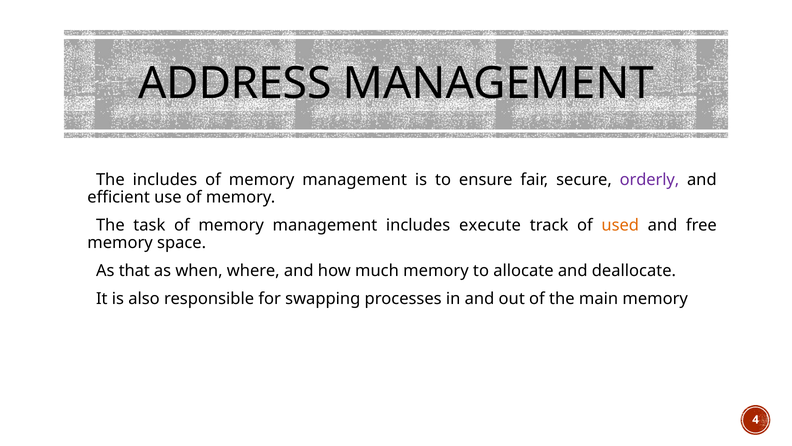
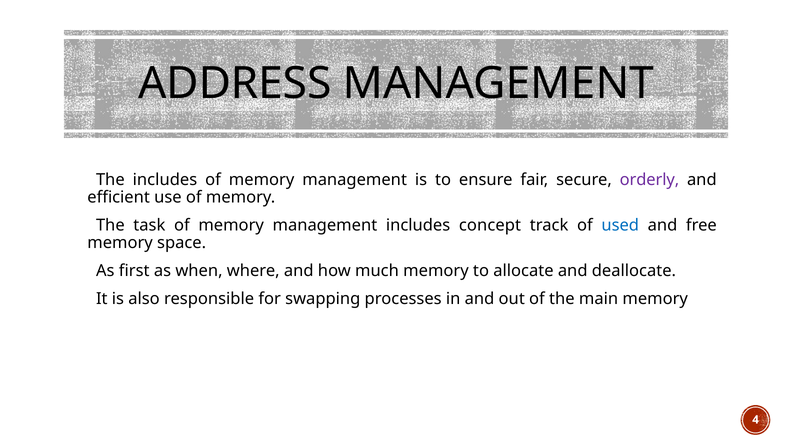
execute: execute -> concept
used colour: orange -> blue
that: that -> first
